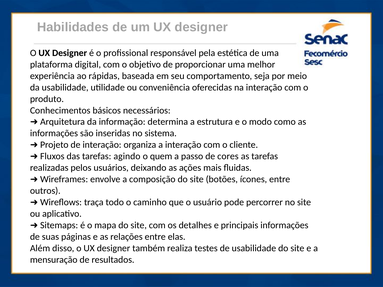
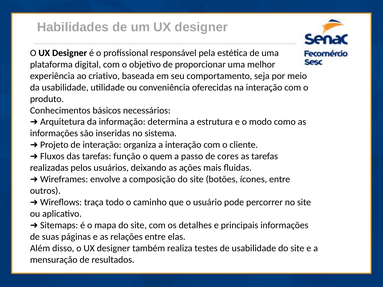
rápidas: rápidas -> criativo
agindo: agindo -> função
